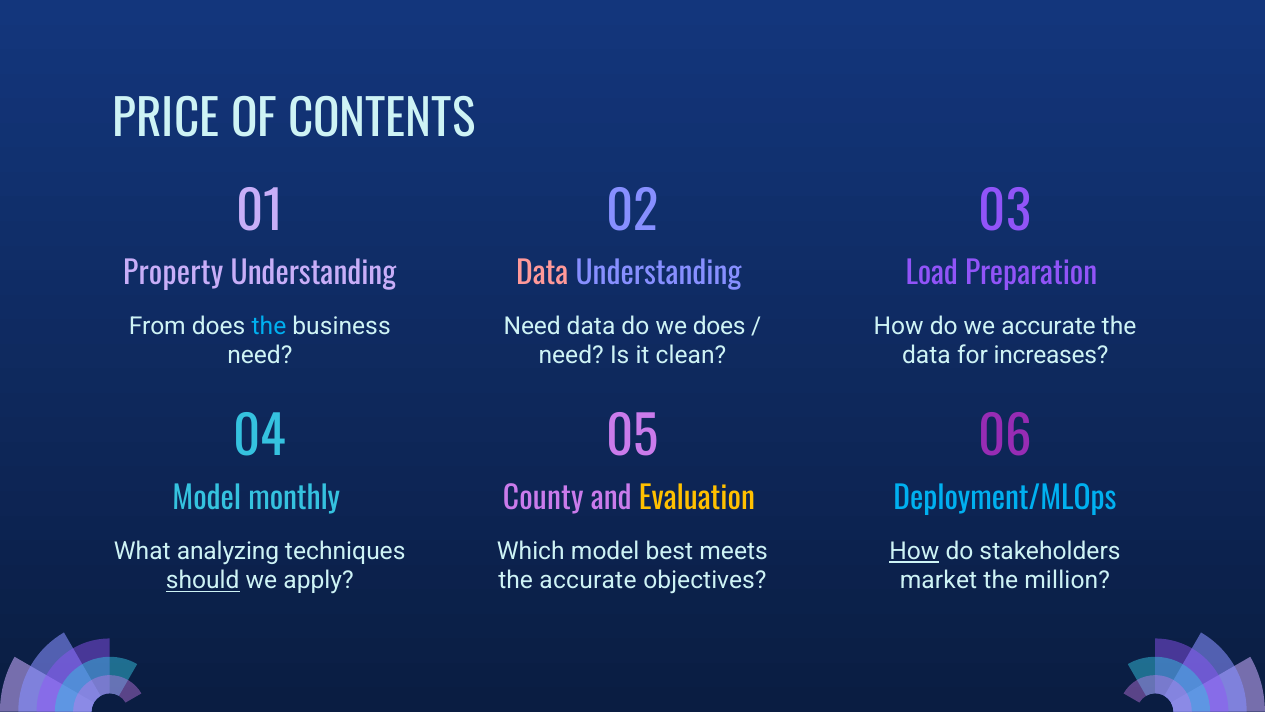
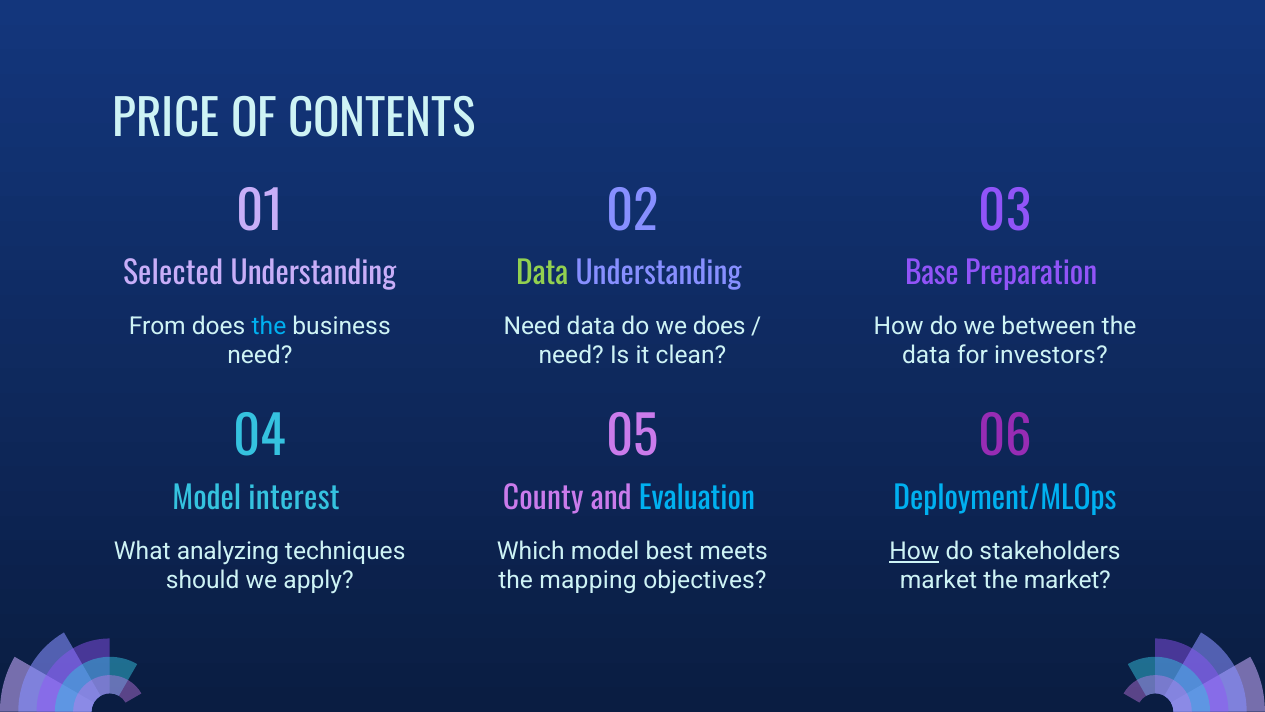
Property: Property -> Selected
Data at (542, 274) colour: pink -> light green
Load: Load -> Base
we accurate: accurate -> between
increases: increases -> investors
monthly: monthly -> interest
Evaluation colour: yellow -> light blue
should underline: present -> none
the accurate: accurate -> mapping
the million: million -> market
